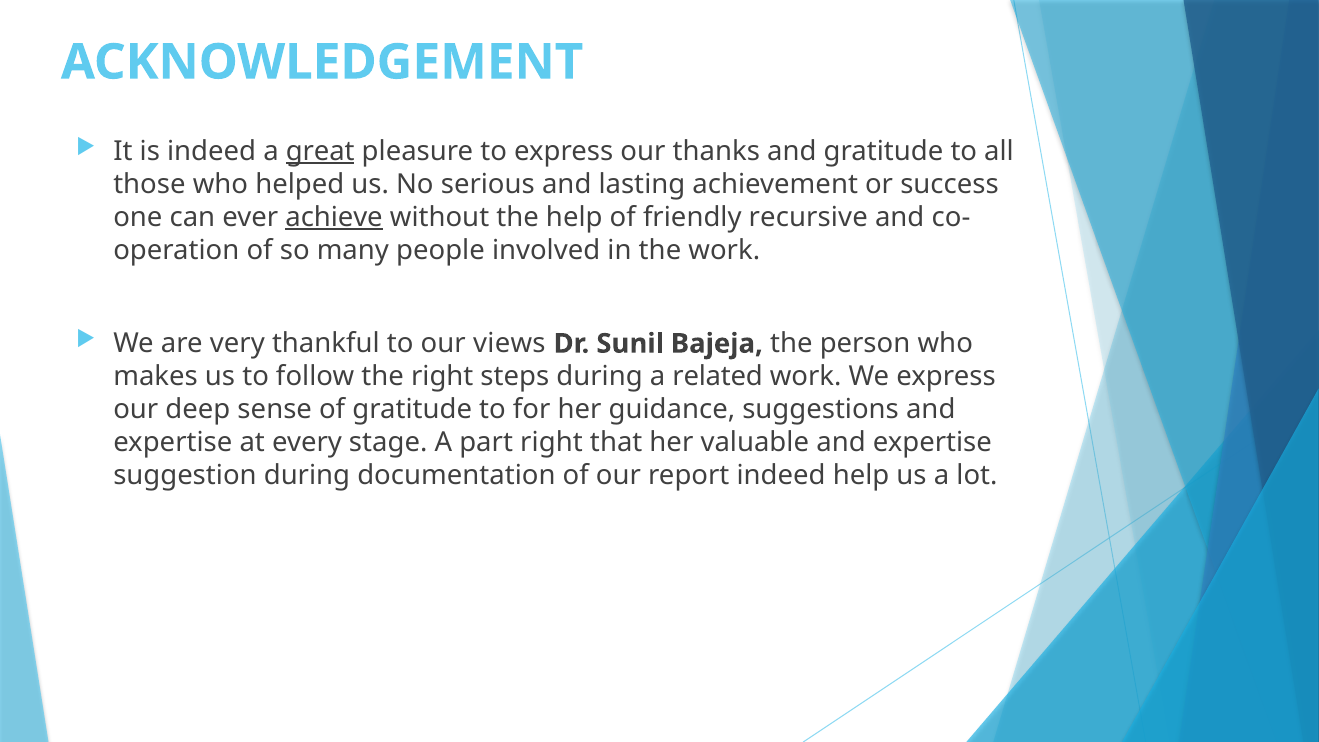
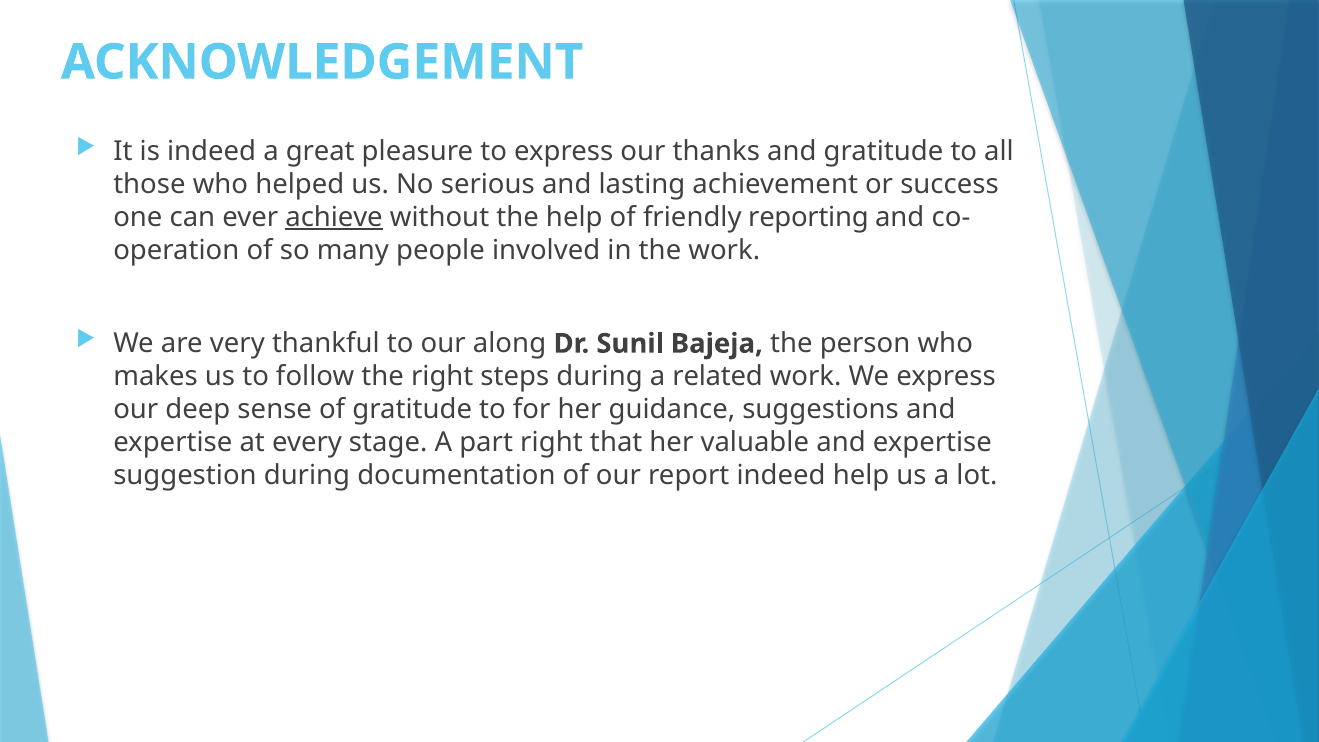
great underline: present -> none
recursive: recursive -> reporting
views: views -> along
